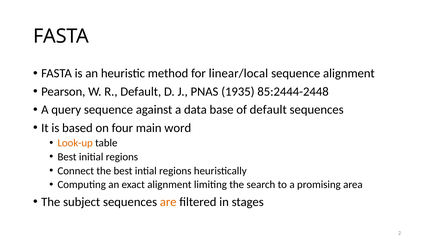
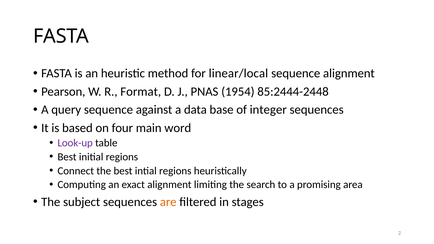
R Default: Default -> Format
1935: 1935 -> 1954
of default: default -> integer
Look-up colour: orange -> purple
